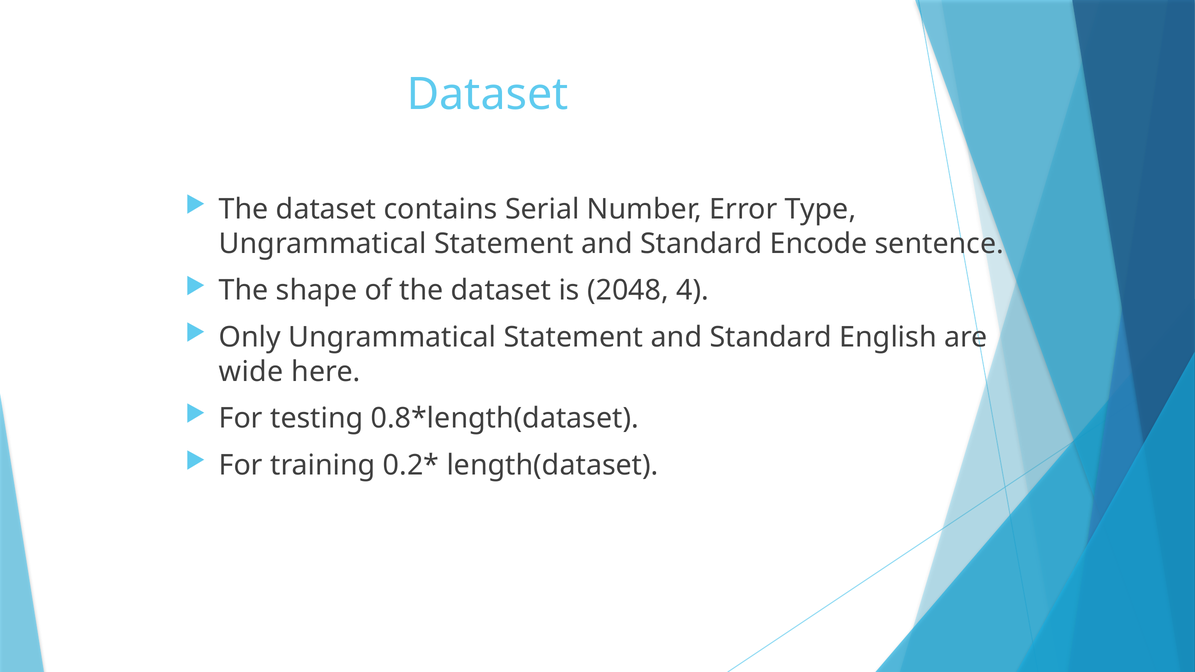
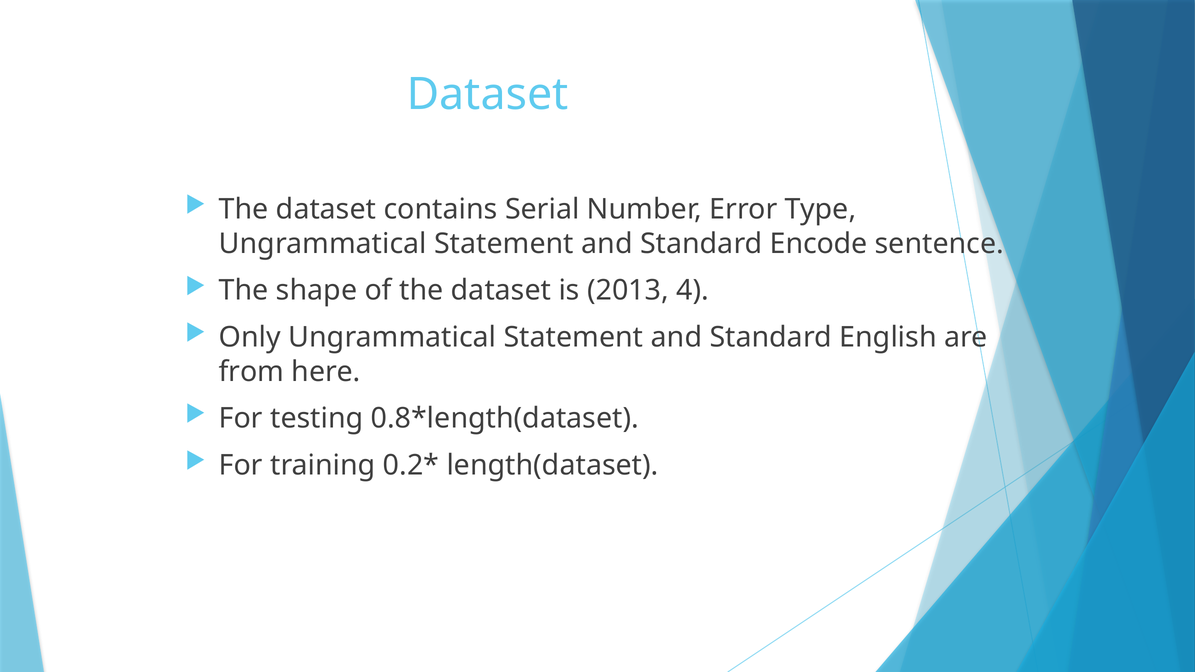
2048: 2048 -> 2013
wide: wide -> from
